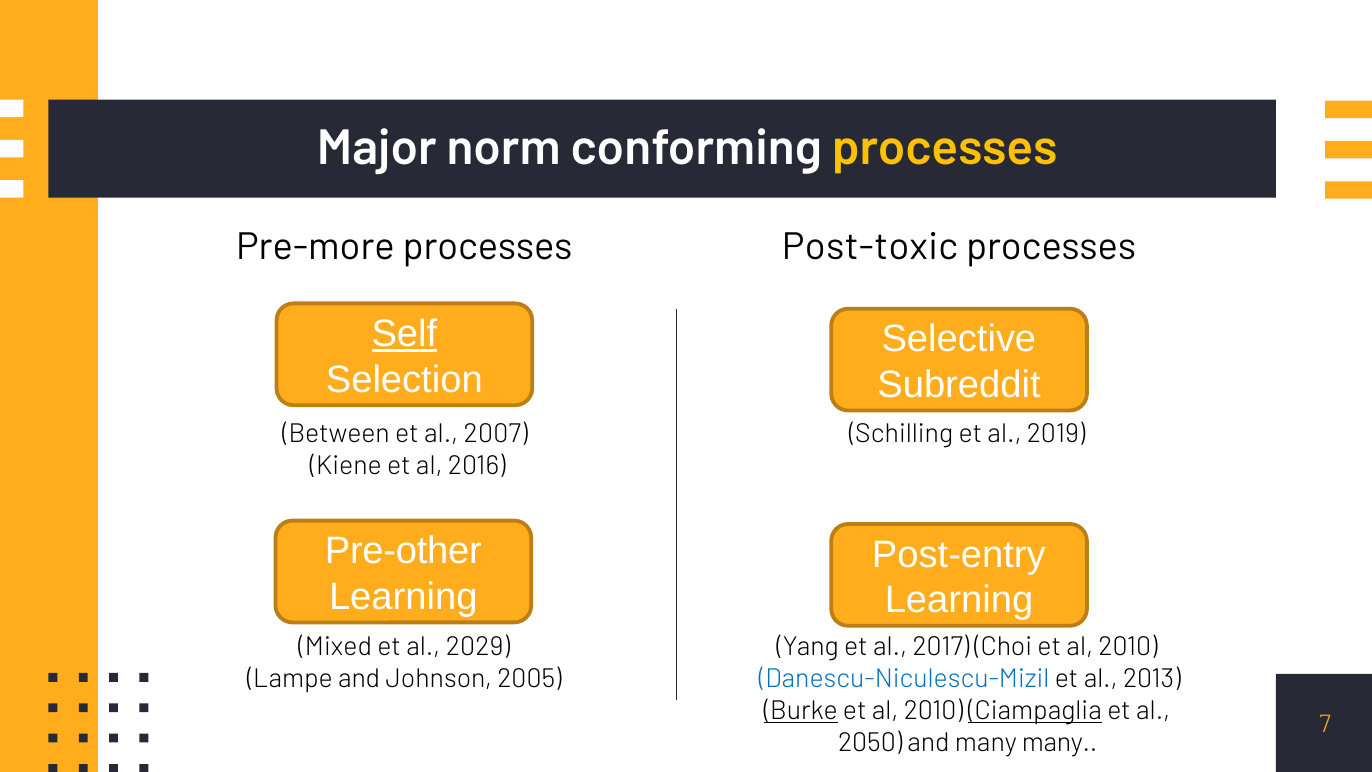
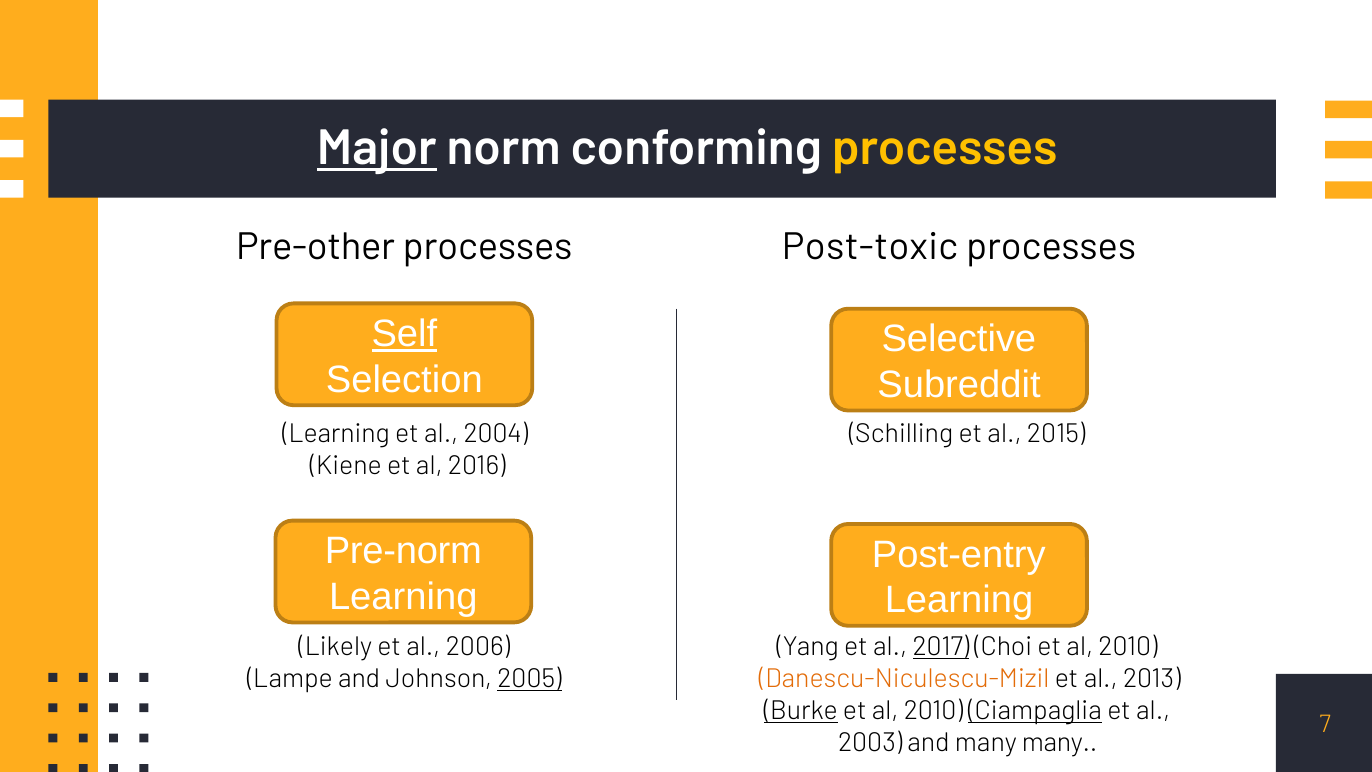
Major underline: none -> present
Pre-more: Pre-more -> Pre-other
Between at (336, 434): Between -> Learning
2007: 2007 -> 2004
2019: 2019 -> 2015
Pre-other: Pre-other -> Pre-norm
Mixed: Mixed -> Likely
2029: 2029 -> 2006
2017 underline: none -> present
2005 underline: none -> present
Danescu-Niculescu-Mizil colour: blue -> orange
2050: 2050 -> 2003
